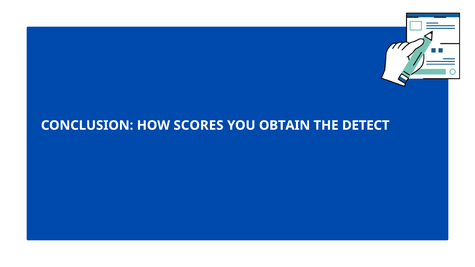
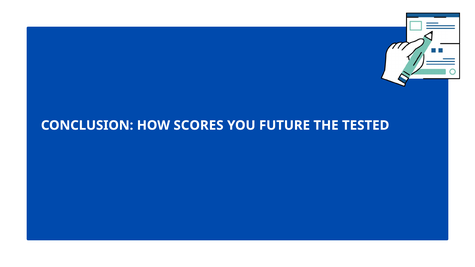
OBTAIN: OBTAIN -> FUTURE
DETECT: DETECT -> TESTED
